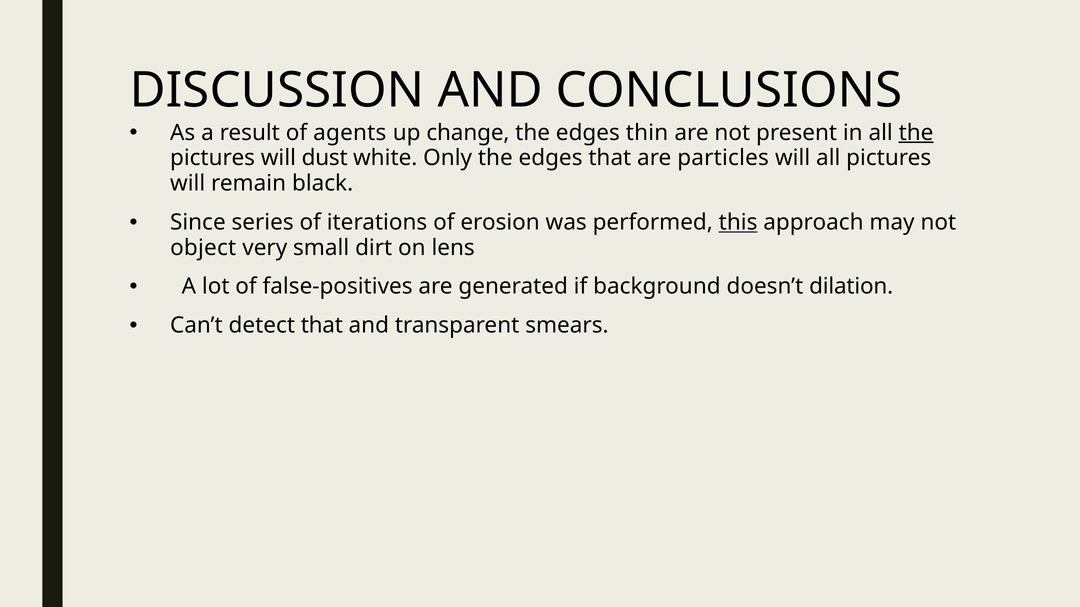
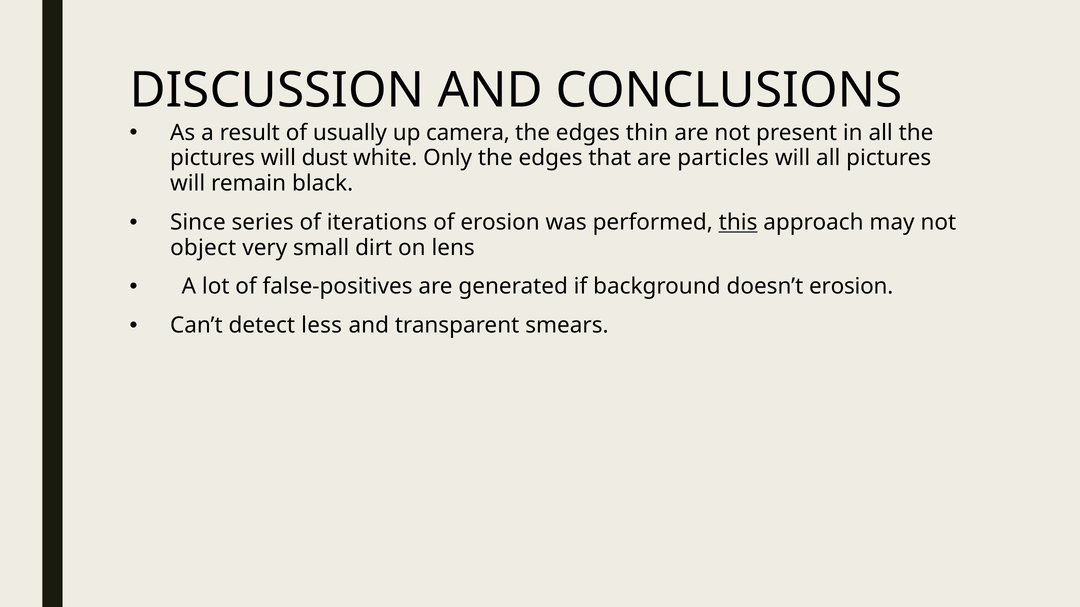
agents: agents -> usually
change: change -> camera
the at (916, 133) underline: present -> none
doesn’t dilation: dilation -> erosion
detect that: that -> less
